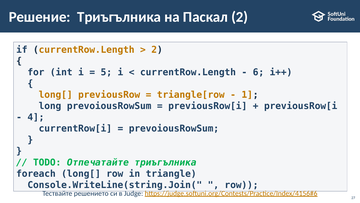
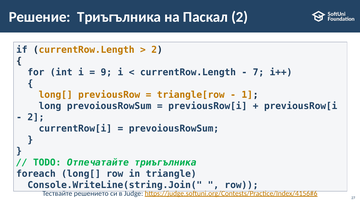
5: 5 -> 9
6: 6 -> 7
4 at (36, 117): 4 -> 2
